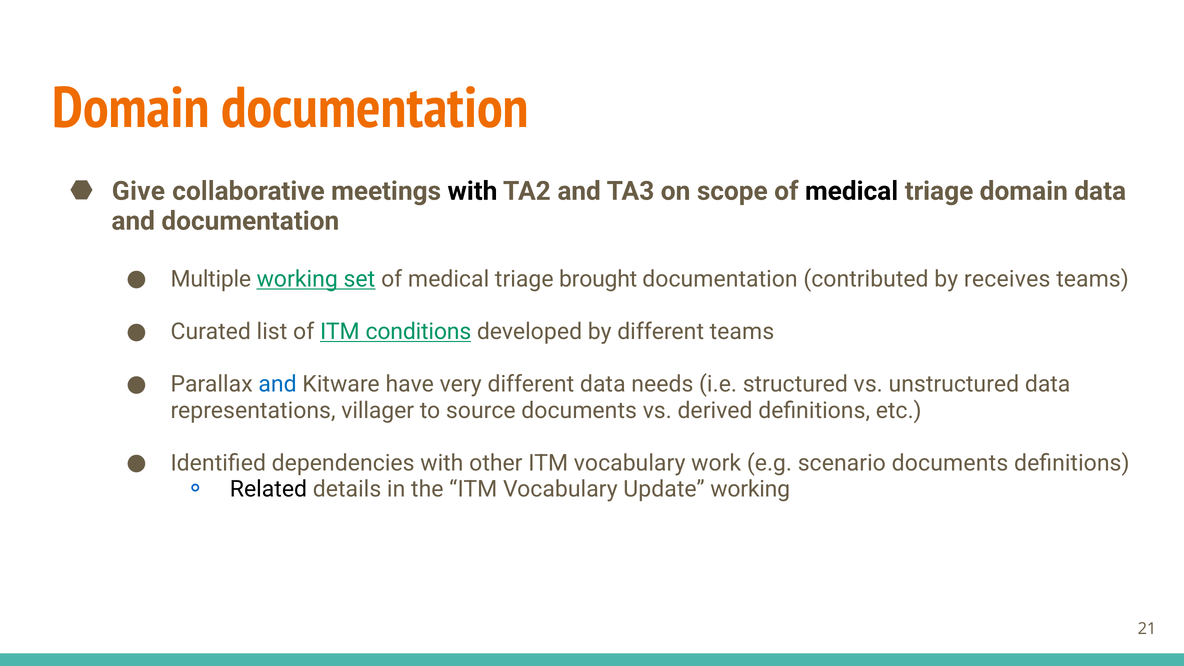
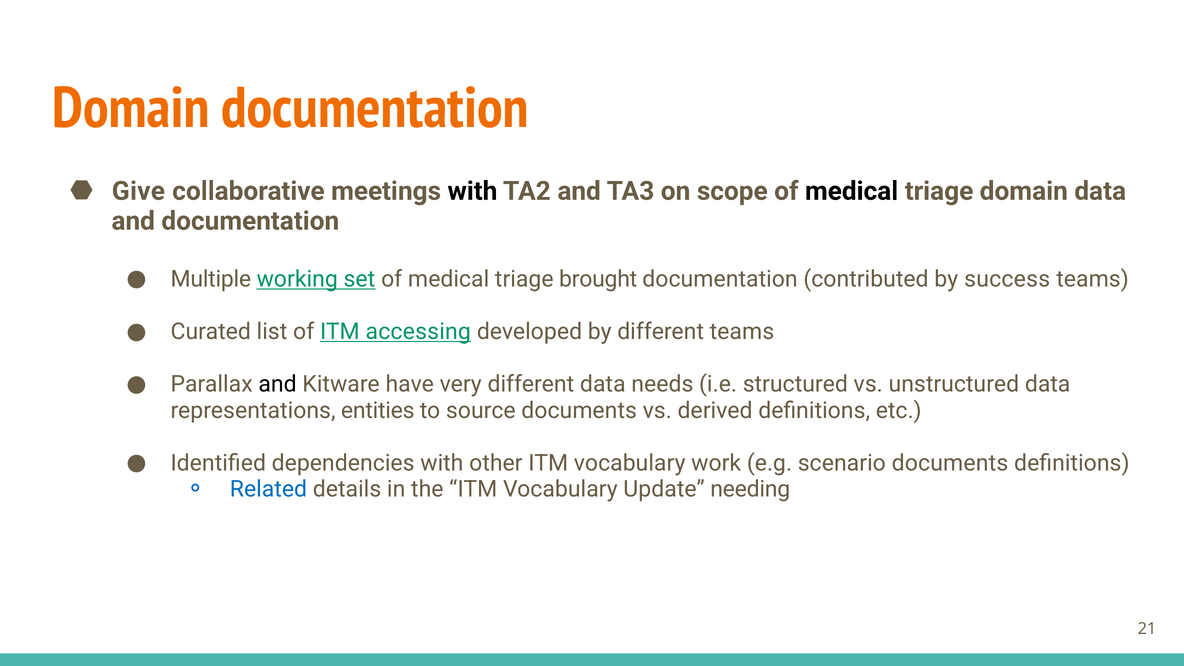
receives: receives -> success
conditions: conditions -> accessing
and at (278, 384) colour: blue -> black
villager: villager -> entities
Related colour: black -> blue
Update working: working -> needing
